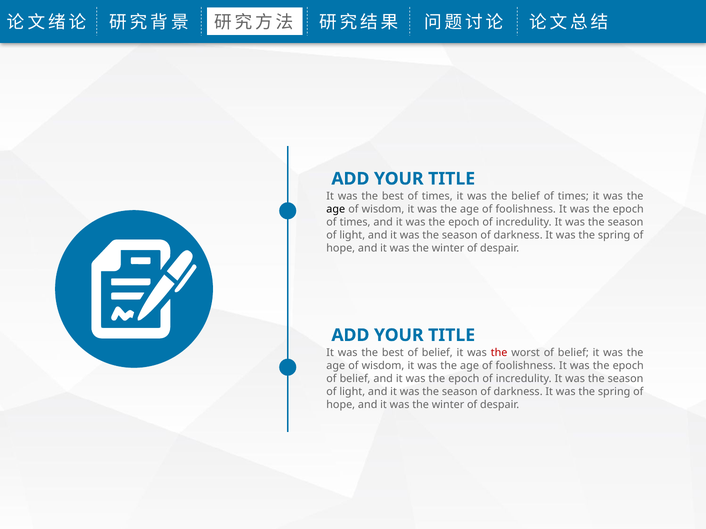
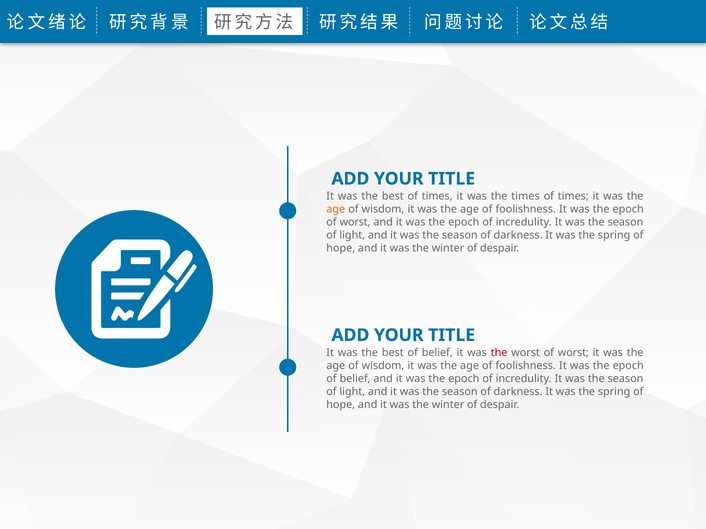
the belief: belief -> times
age at (336, 209) colour: black -> orange
times at (355, 222): times -> worst
worst of belief: belief -> worst
